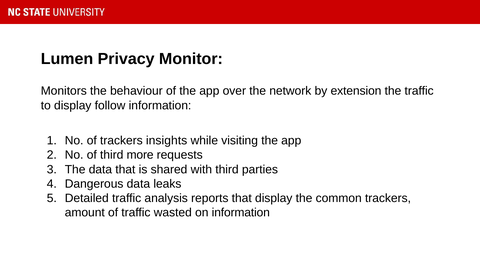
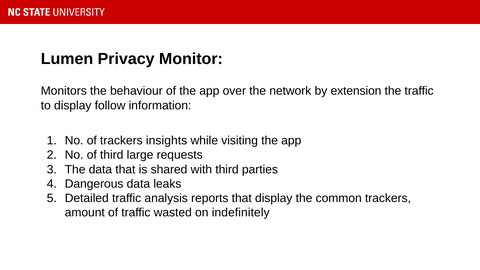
more: more -> large
on information: information -> indefinitely
